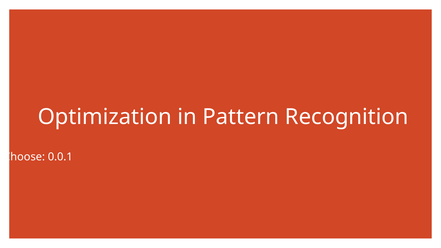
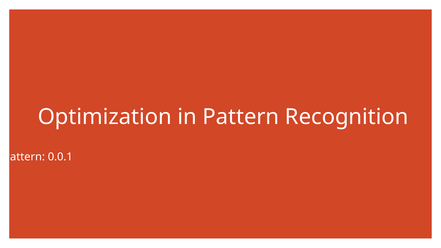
Choose at (24, 157): Choose -> Pattern
